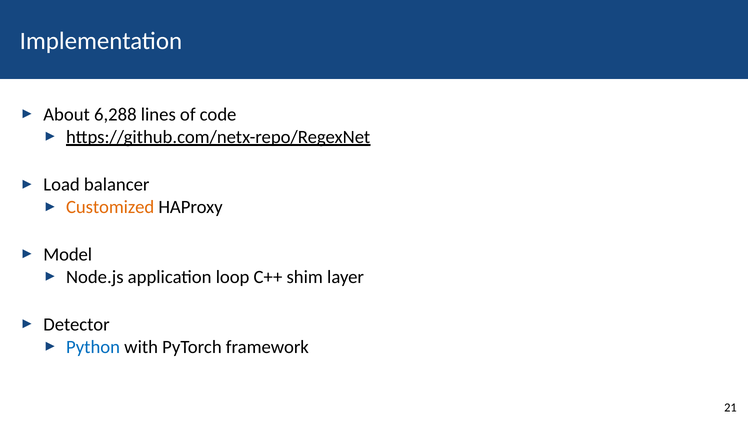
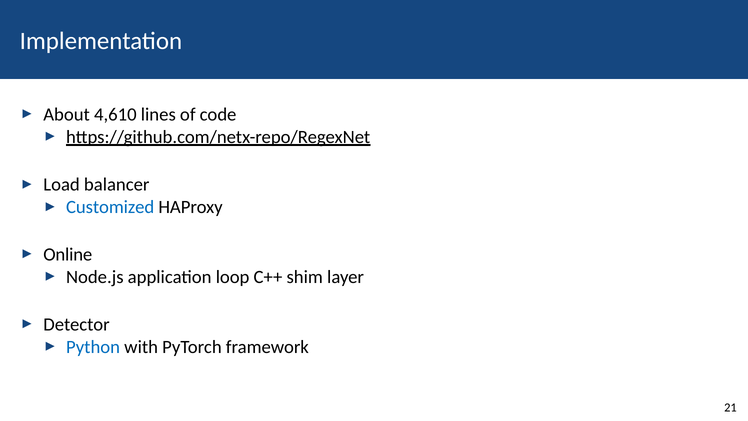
6,288: 6,288 -> 4,610
Customized colour: orange -> blue
Model: Model -> Online
